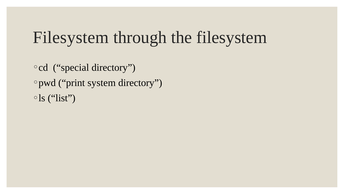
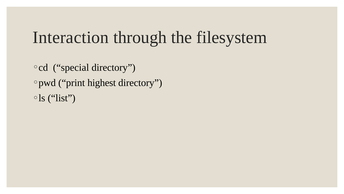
Filesystem at (71, 37): Filesystem -> Interaction
system: system -> highest
